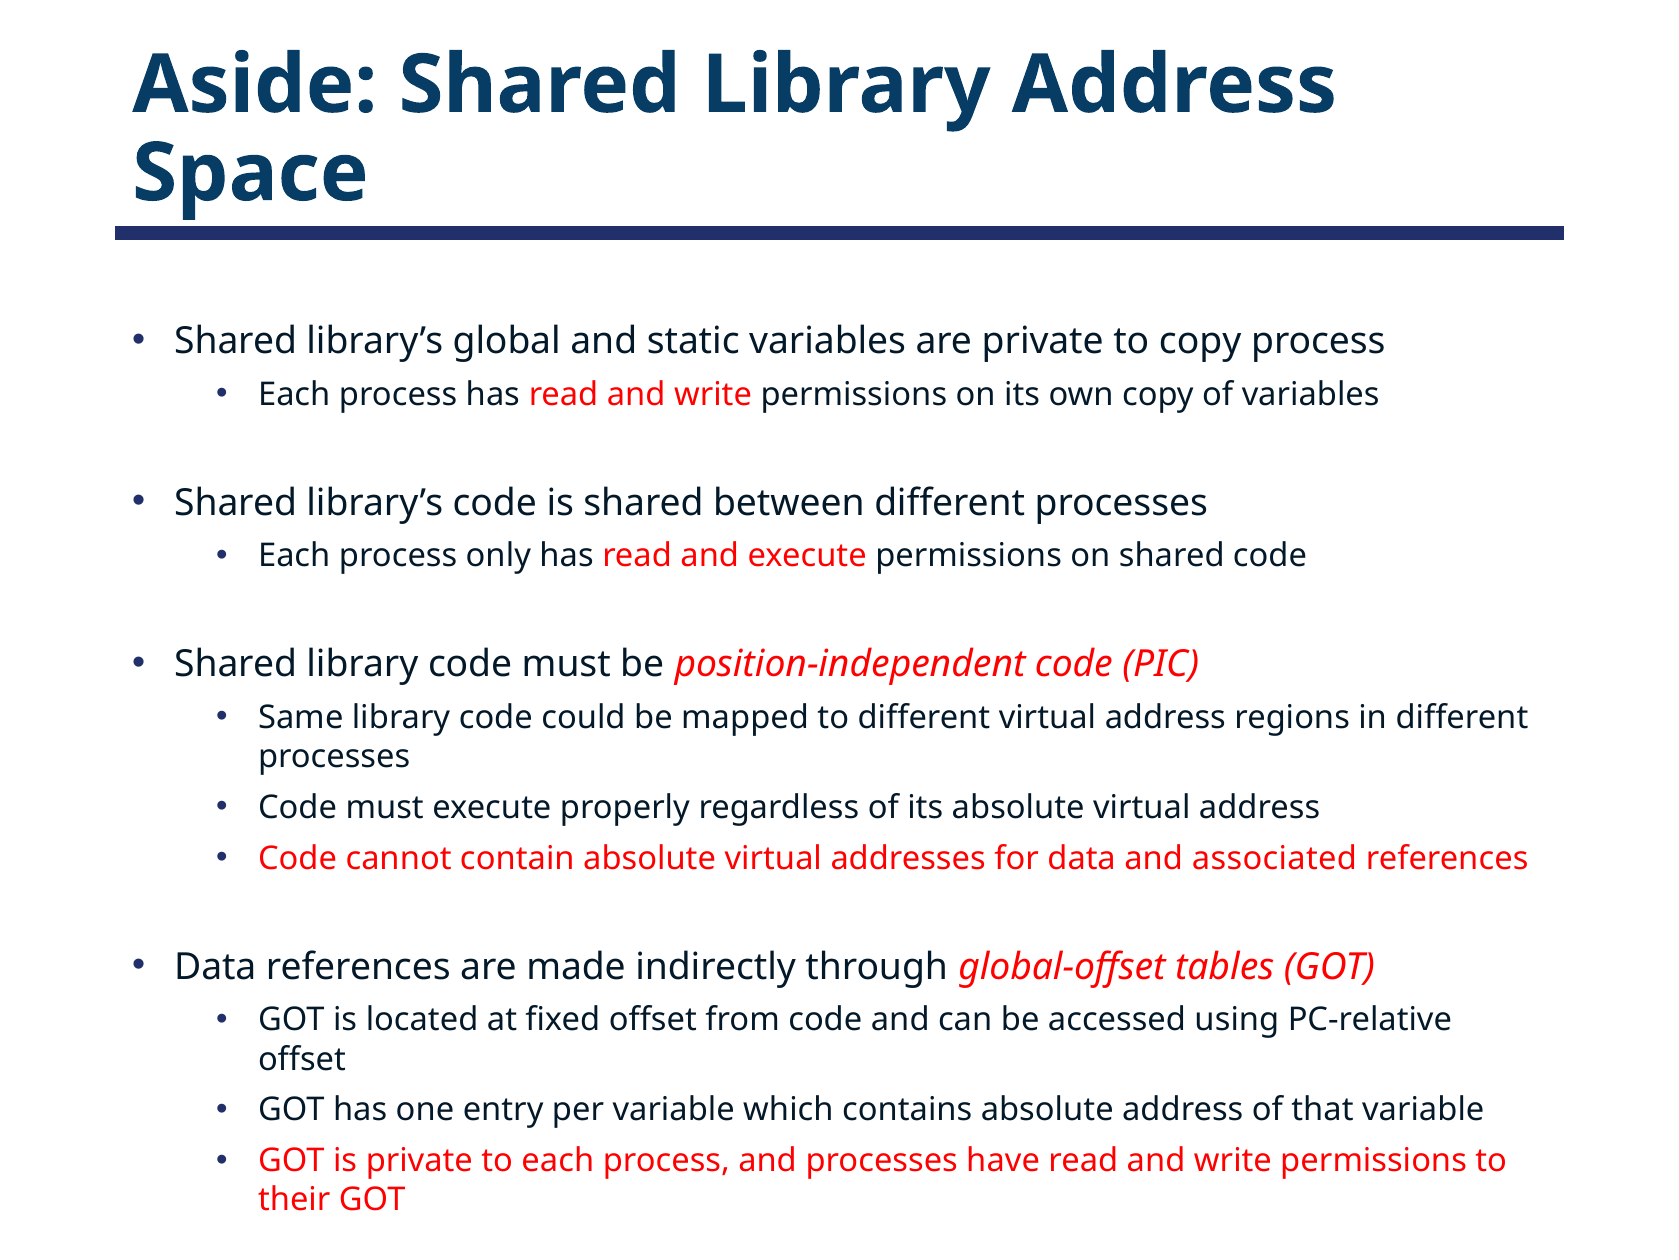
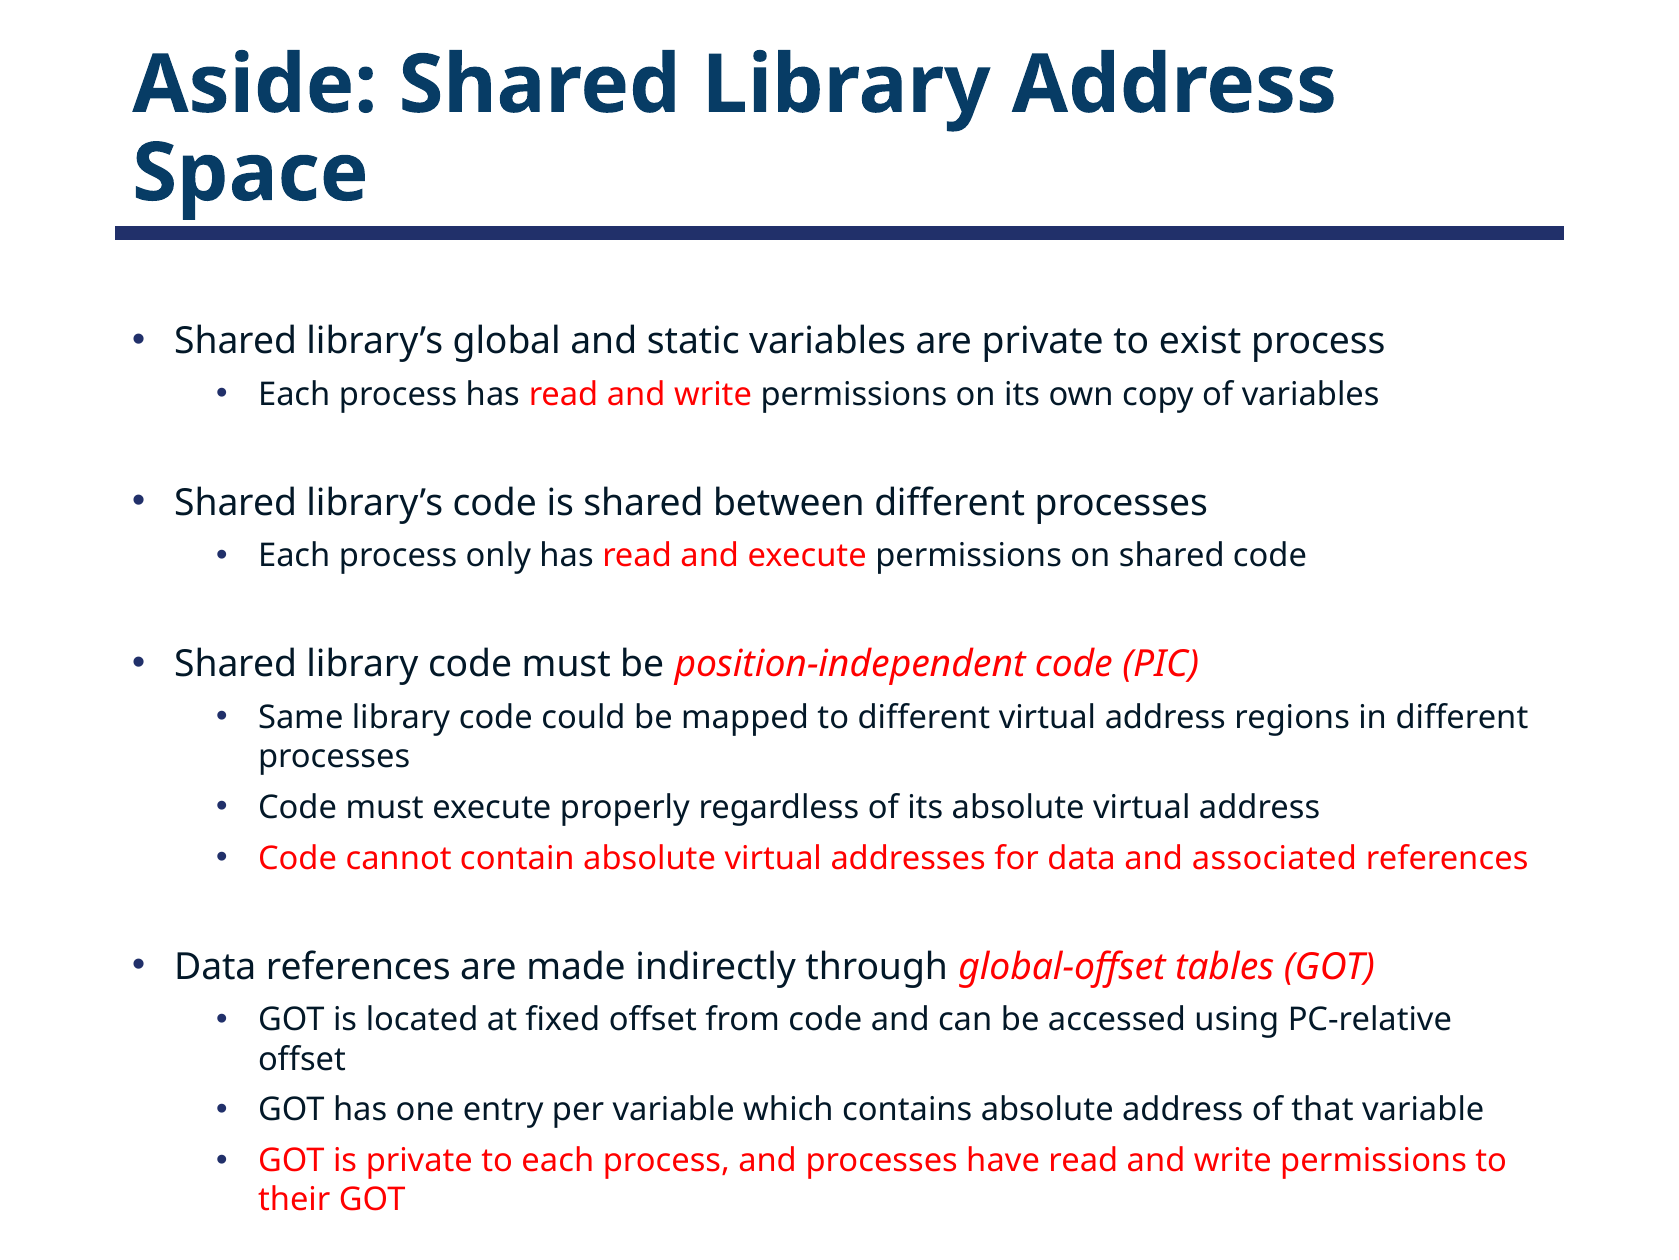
to copy: copy -> exist
